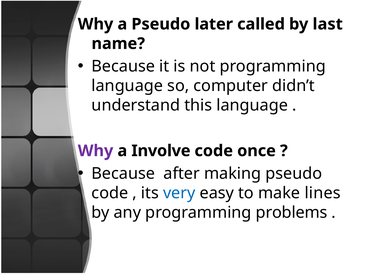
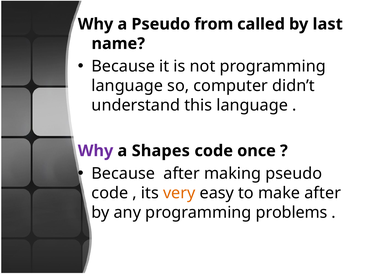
later: later -> from
Involve: Involve -> Shapes
very colour: blue -> orange
make lines: lines -> after
